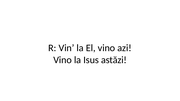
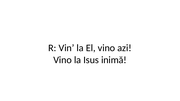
astăzi: astăzi -> inimă
